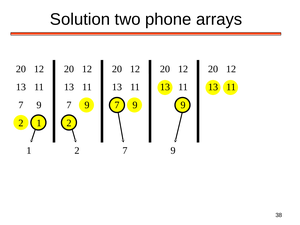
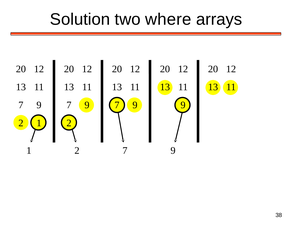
phone: phone -> where
